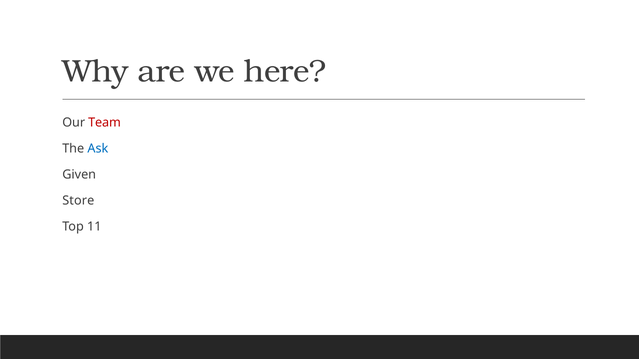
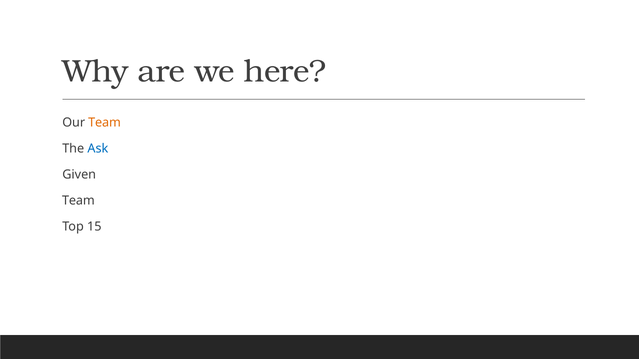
Team at (104, 123) colour: red -> orange
Store at (78, 201): Store -> Team
11: 11 -> 15
